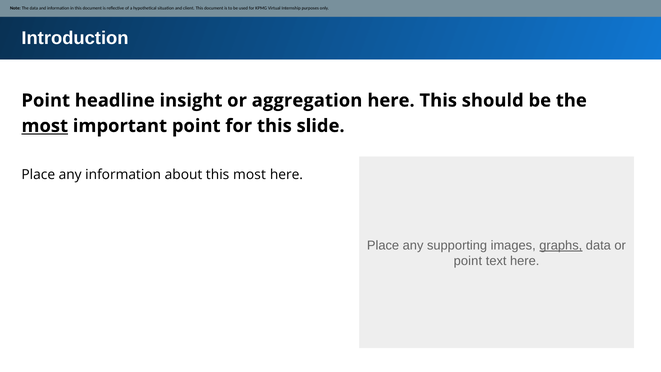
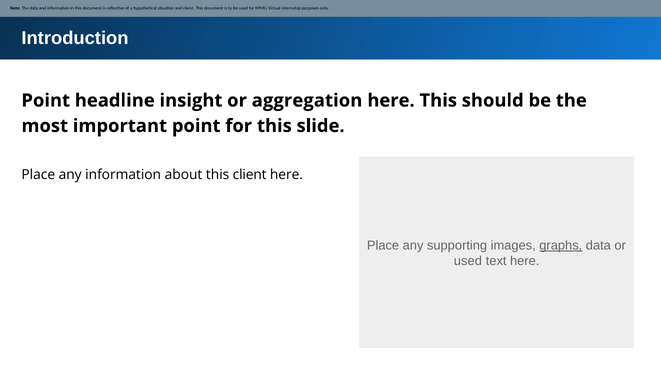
most at (45, 126) underline: present -> none
this most: most -> client
point at (468, 261): point -> used
